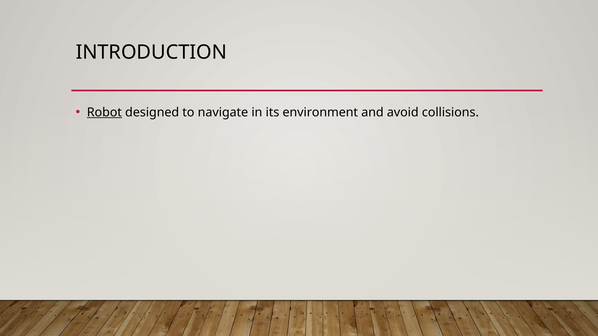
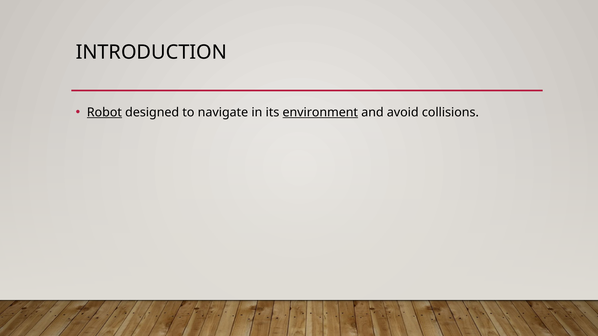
environment underline: none -> present
